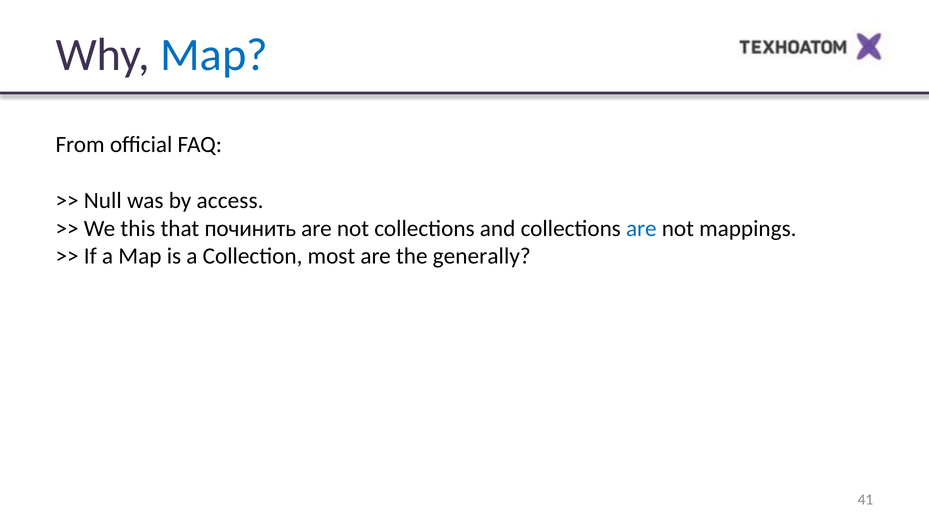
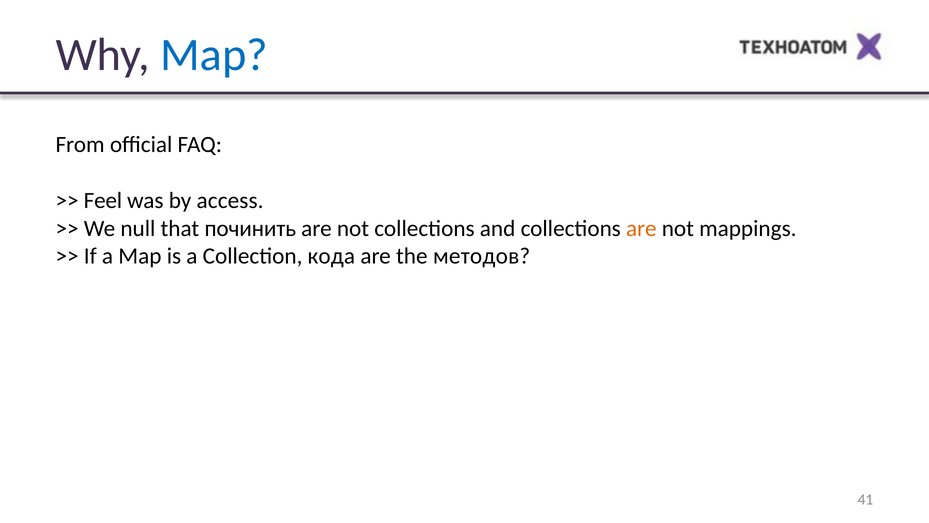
Null: Null -> Feel
this: this -> null
are at (641, 228) colour: blue -> orange
most: most -> кода
generally: generally -> методов
